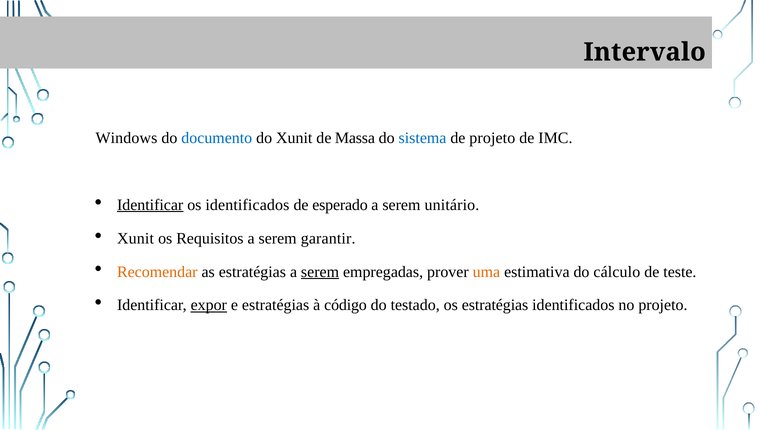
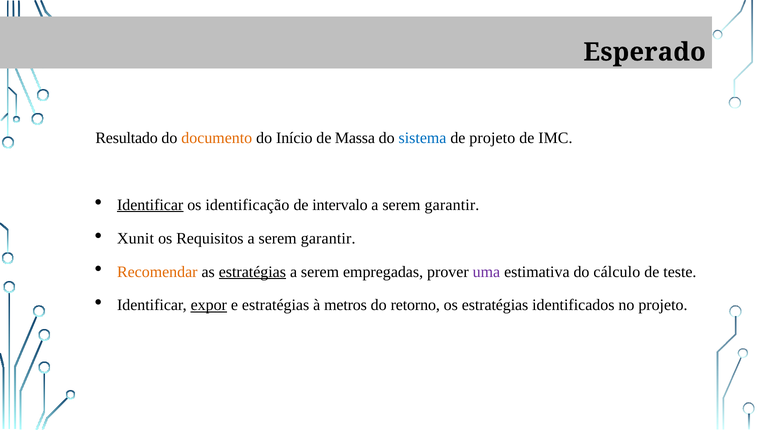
Intervalo: Intervalo -> Esperado
Windows: Windows -> Resultado
documento colour: blue -> orange
do Xunit: Xunit -> Início
os identificados: identificados -> identificação
esperado: esperado -> intervalo
unitário at (452, 205): unitário -> garantir
estratégias at (252, 272) underline: none -> present
serem at (320, 272) underline: present -> none
uma colour: orange -> purple
código: código -> metros
testado: testado -> retorno
